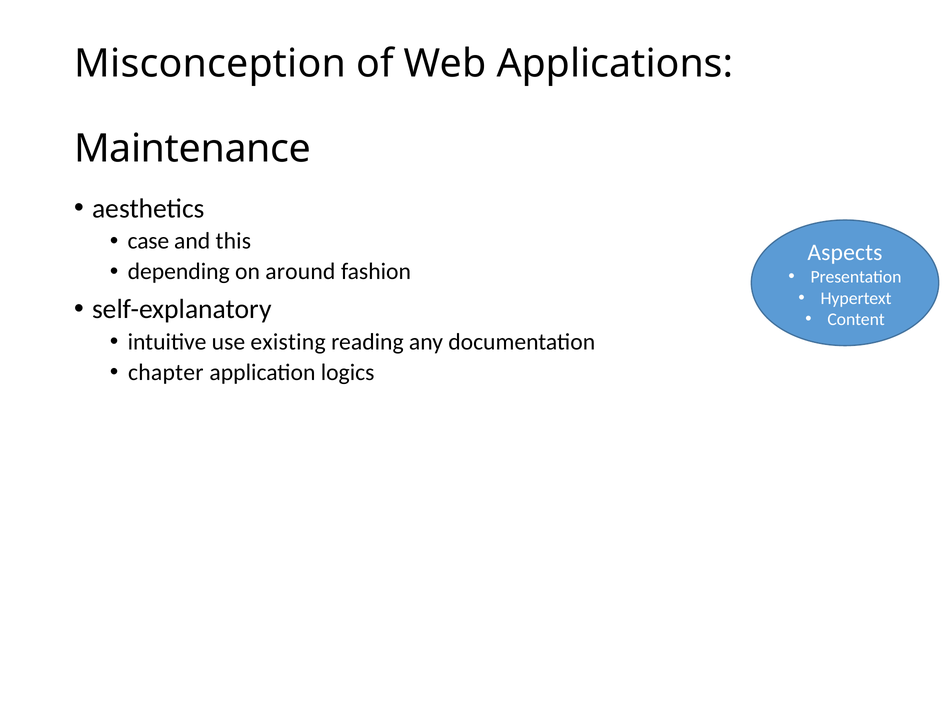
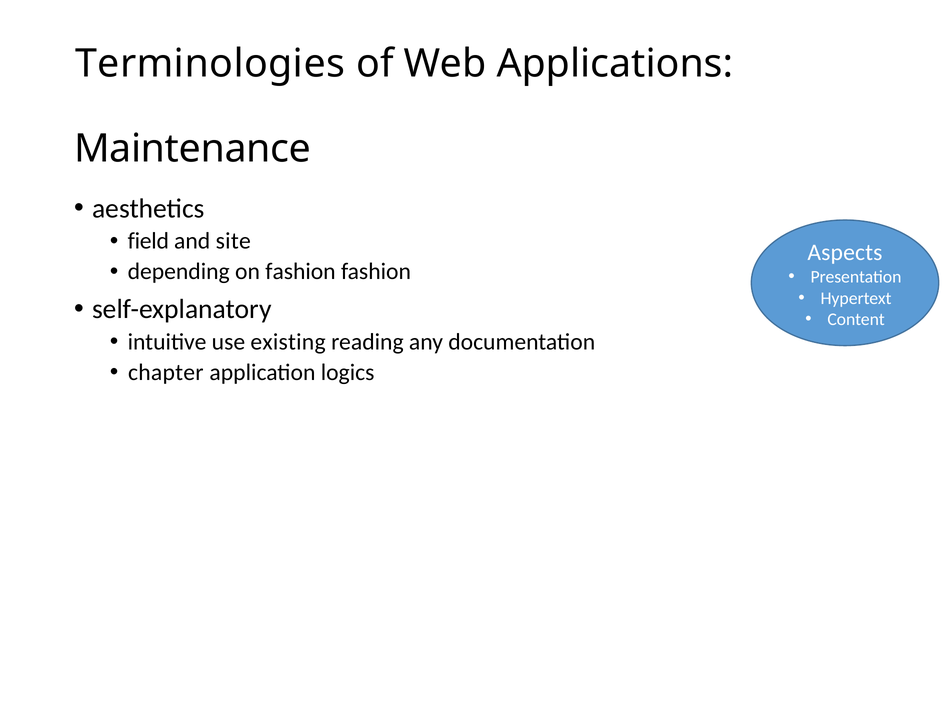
Misconception: Misconception -> Terminologies
case: case -> field
this: this -> site
on around: around -> fashion
